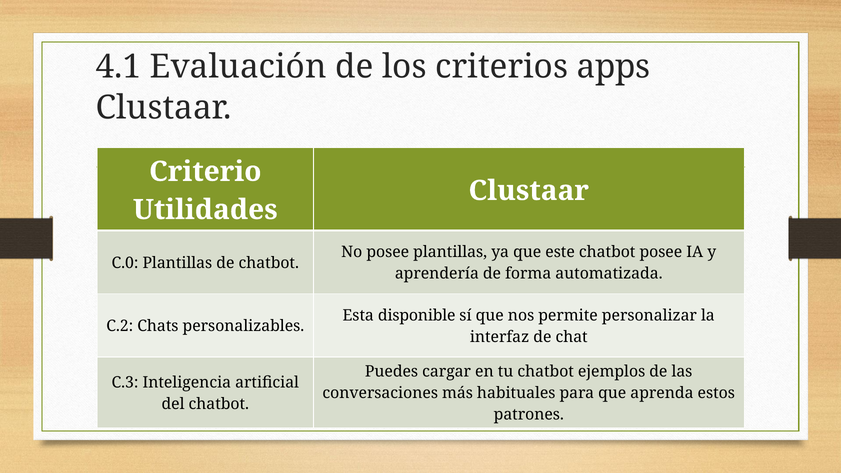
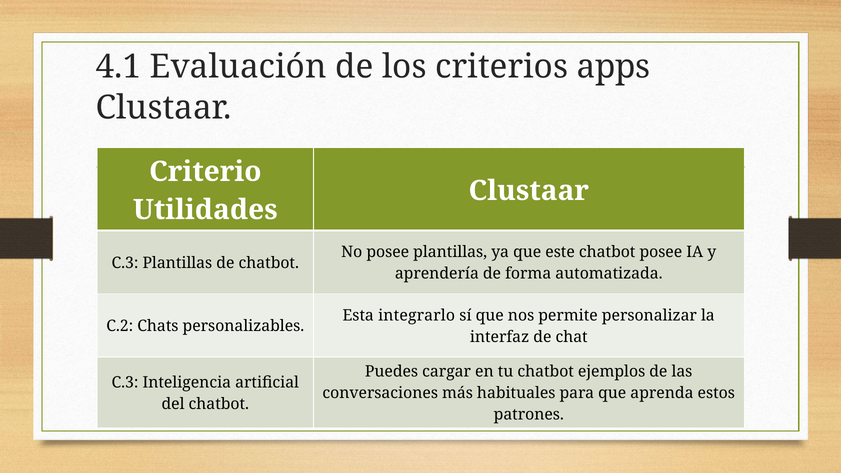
C.0 at (125, 263): C.0 -> C.3
disponible: disponible -> integrarlo
